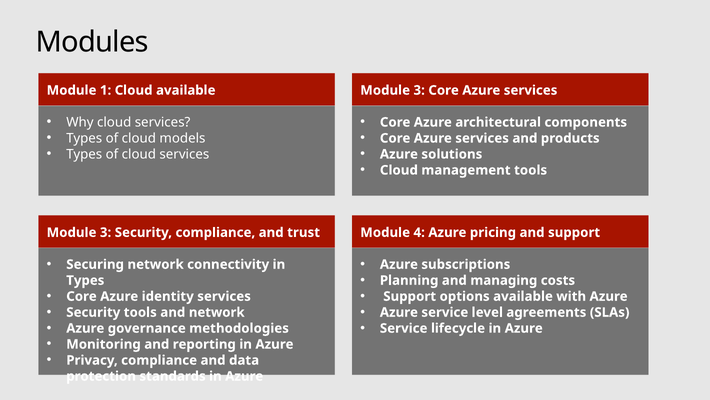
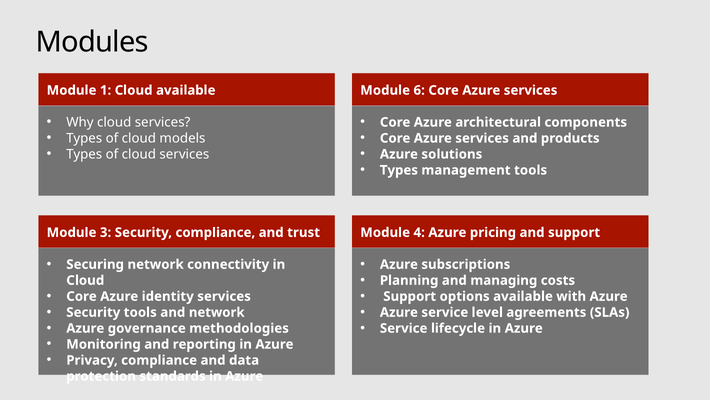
3 at (419, 90): 3 -> 6
Cloud at (399, 170): Cloud -> Types
Types at (85, 280): Types -> Cloud
